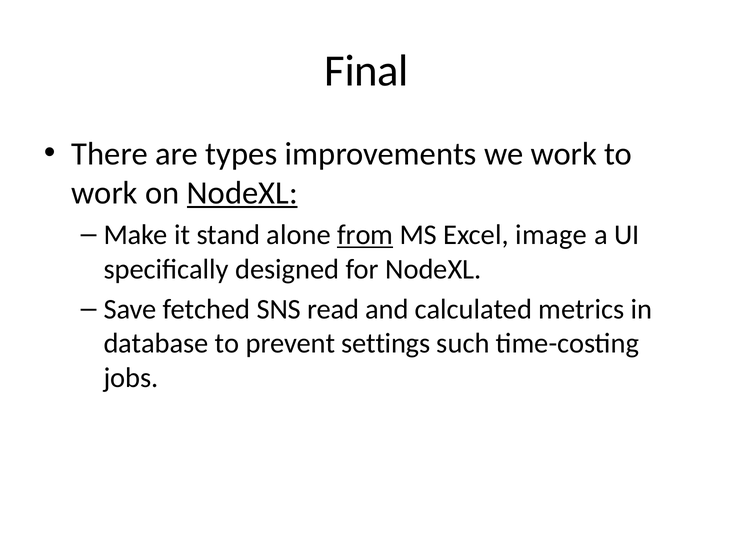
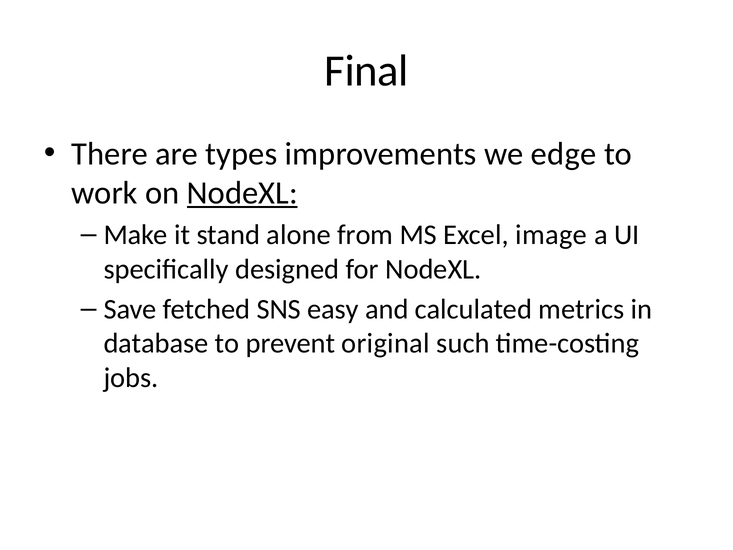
we work: work -> edge
from underline: present -> none
read: read -> easy
settings: settings -> original
